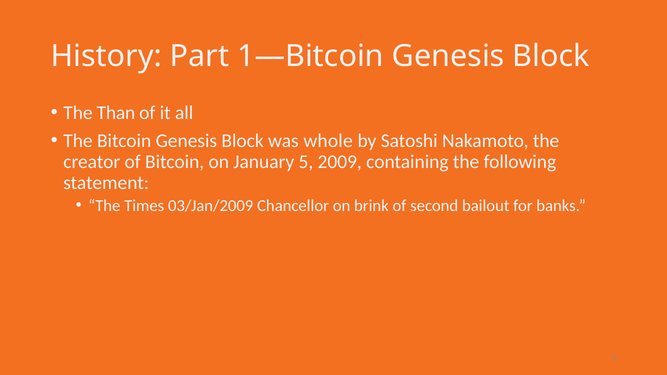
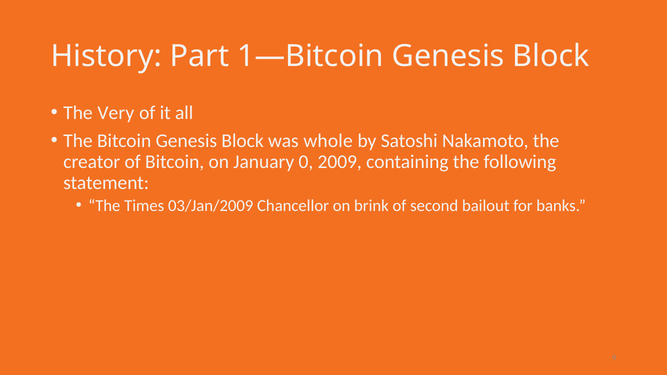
Than: Than -> Very
5: 5 -> 0
